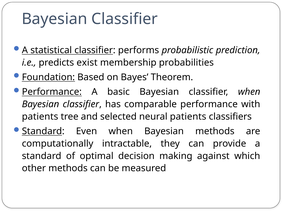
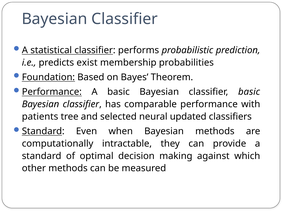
classifier when: when -> basic
neural patients: patients -> updated
